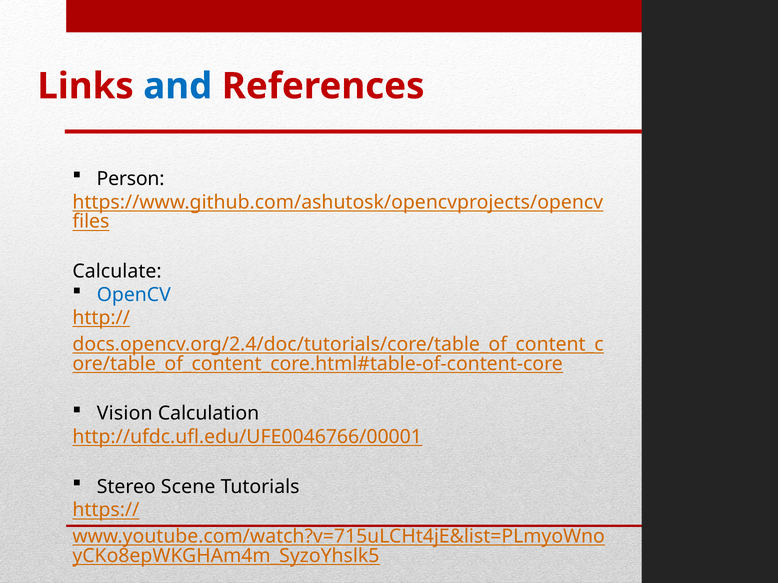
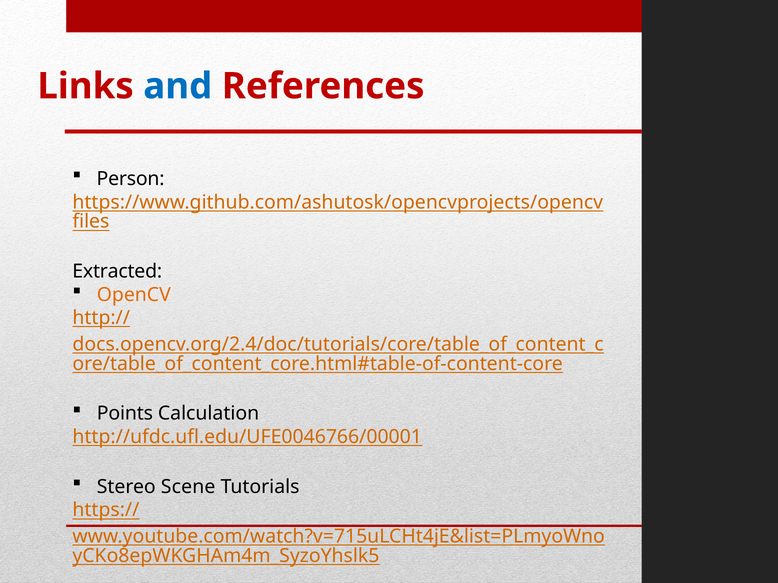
Calculate: Calculate -> Extracted
OpenCV colour: blue -> orange
Vision: Vision -> Points
